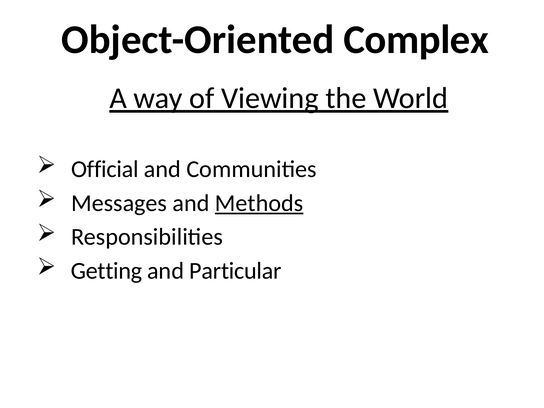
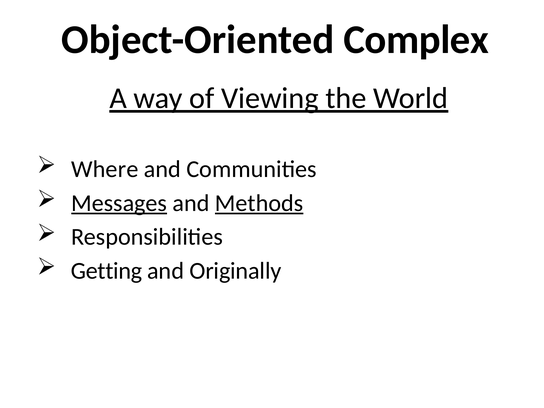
Official: Official -> Where
Messages underline: none -> present
Particular: Particular -> Originally
